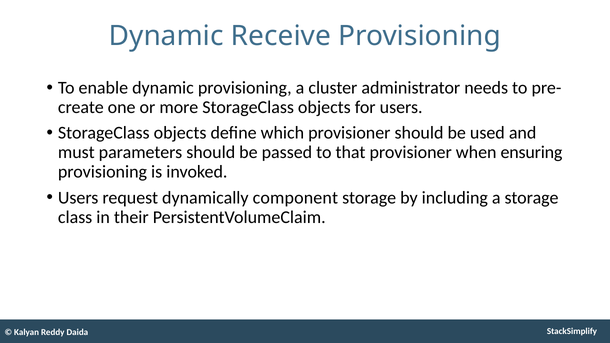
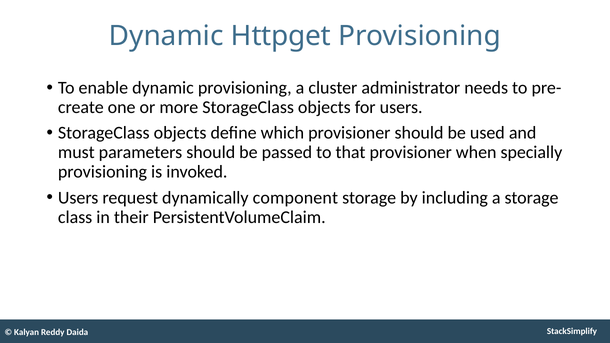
Receive: Receive -> Httpget
ensuring: ensuring -> specially
